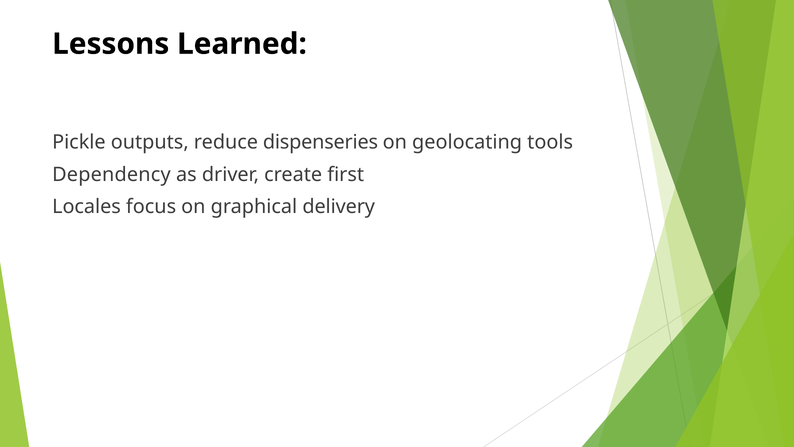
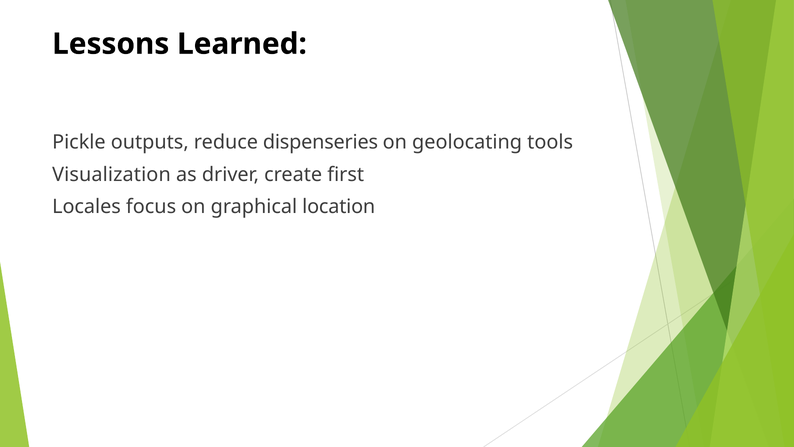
Dependency: Dependency -> Visualization
delivery: delivery -> location
